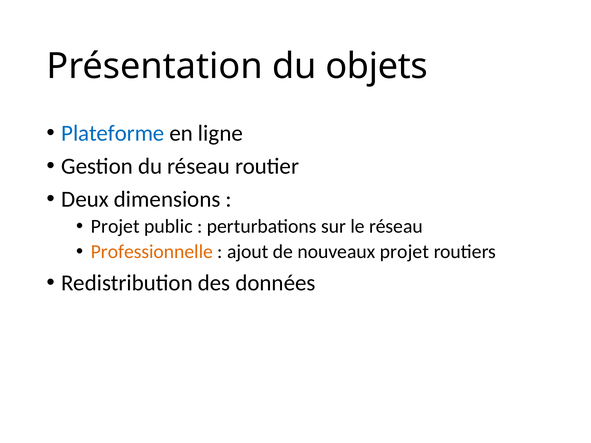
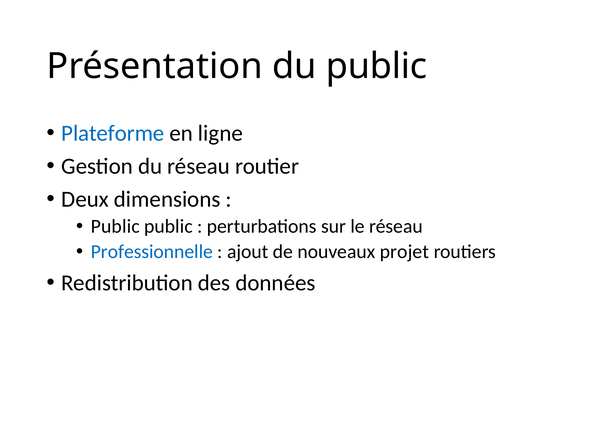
du objets: objets -> public
Projet at (115, 226): Projet -> Public
Professionnelle colour: orange -> blue
